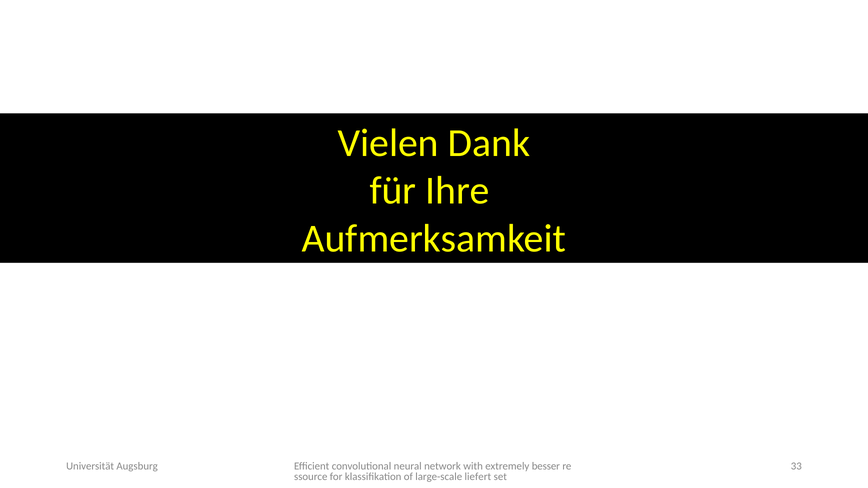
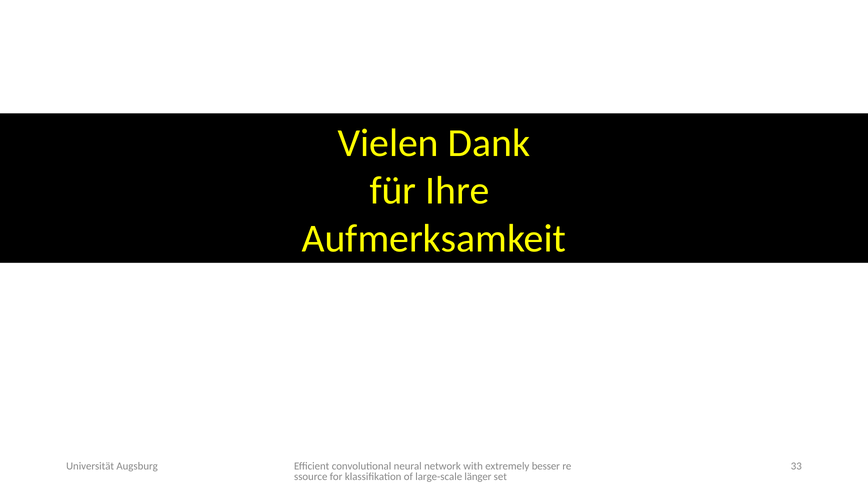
liefert: liefert -> länger
